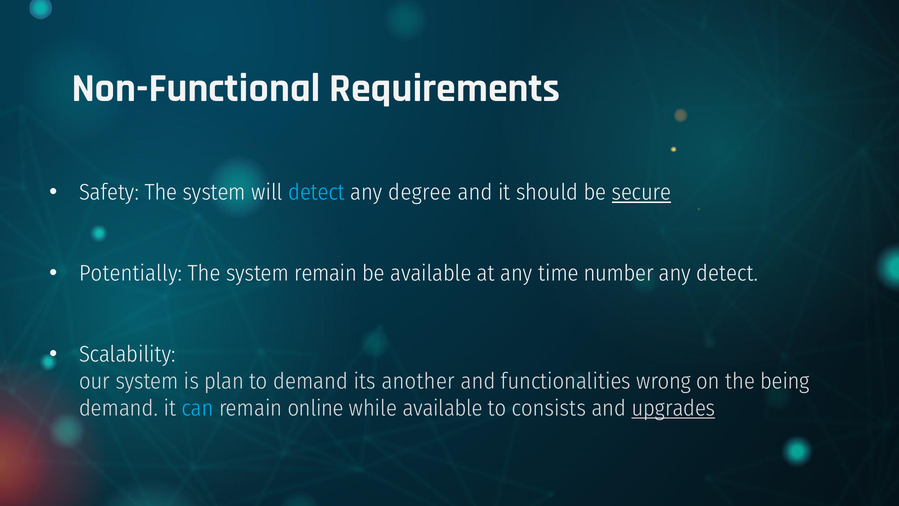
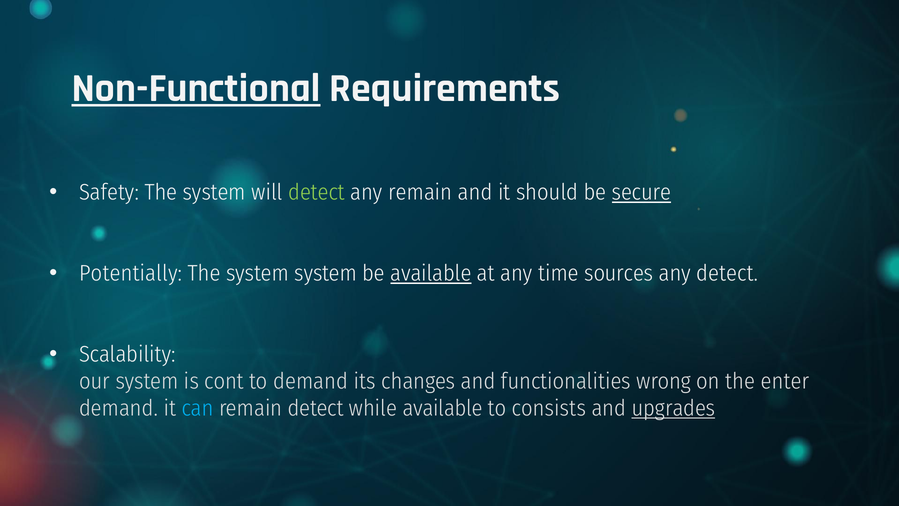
Non-Functional underline: none -> present
detect at (317, 192) colour: light blue -> light green
any degree: degree -> remain
system remain: remain -> system
available at (431, 273) underline: none -> present
number: number -> sources
plan: plan -> cont
another: another -> changes
being: being -> enter
remain online: online -> detect
